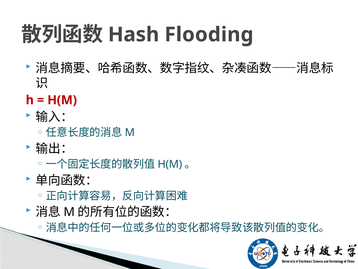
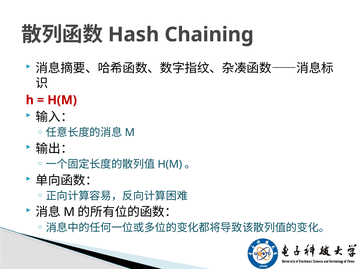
Flooding: Flooding -> Chaining
